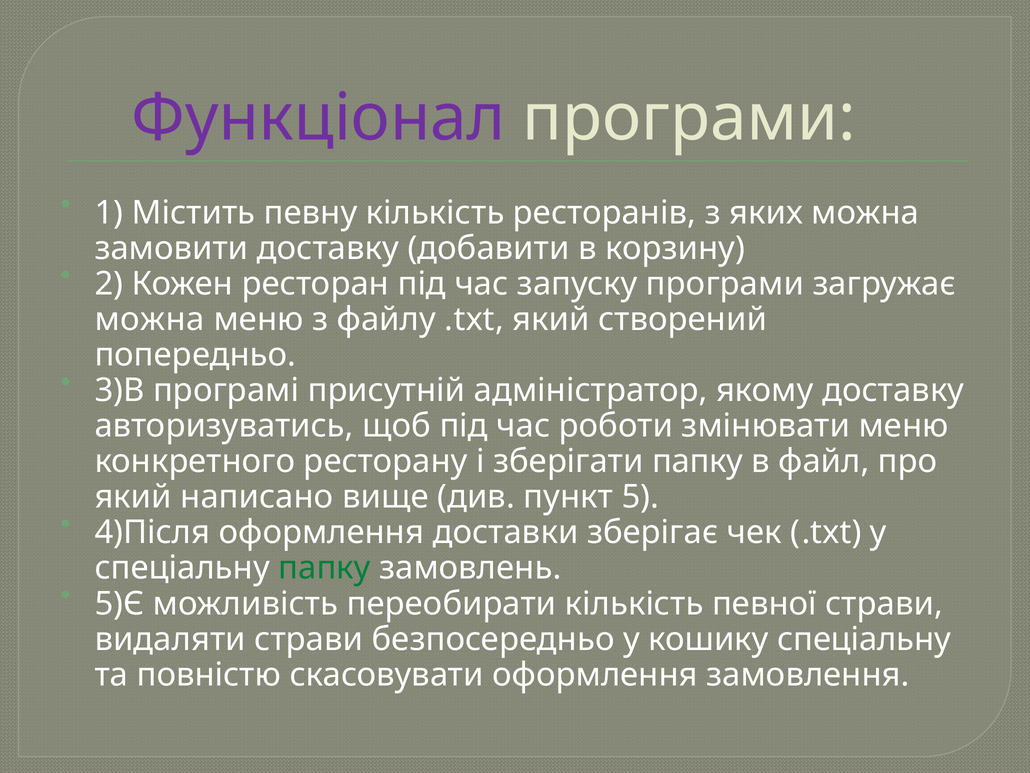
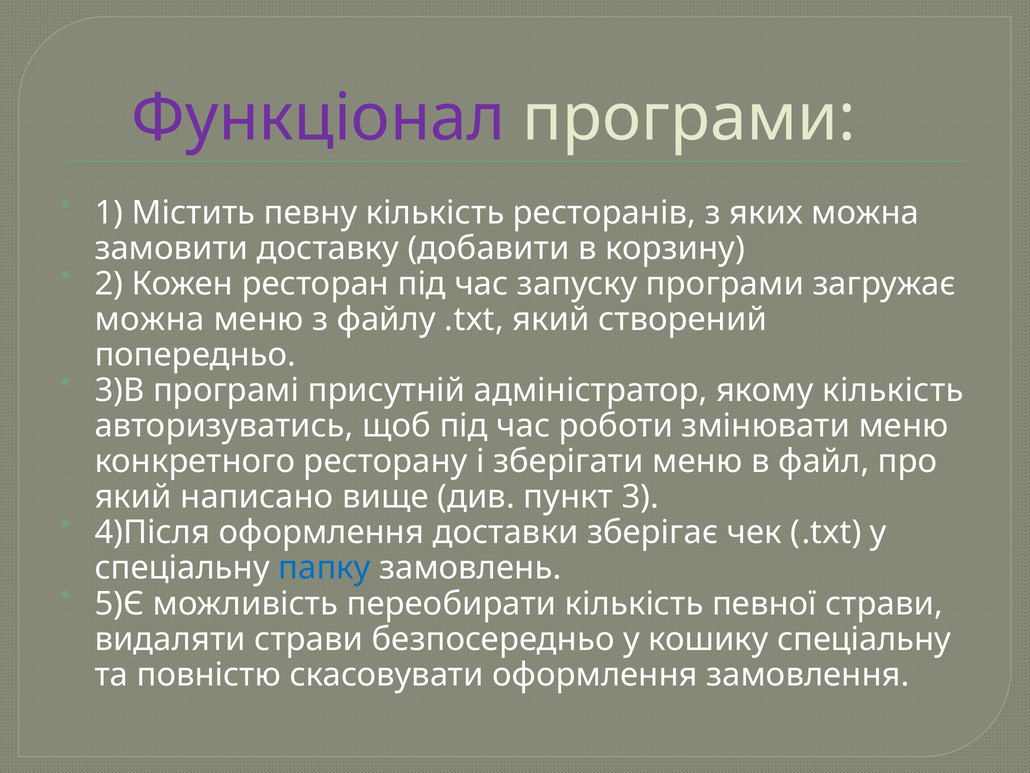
якому доставку: доставку -> кількість
зберігати папку: папку -> меню
5: 5 -> 3
папку at (325, 568) colour: green -> blue
